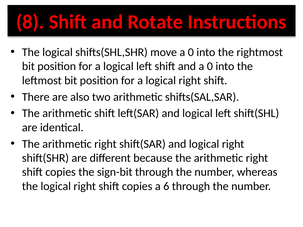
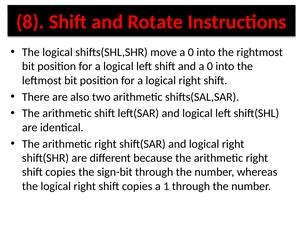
6: 6 -> 1
